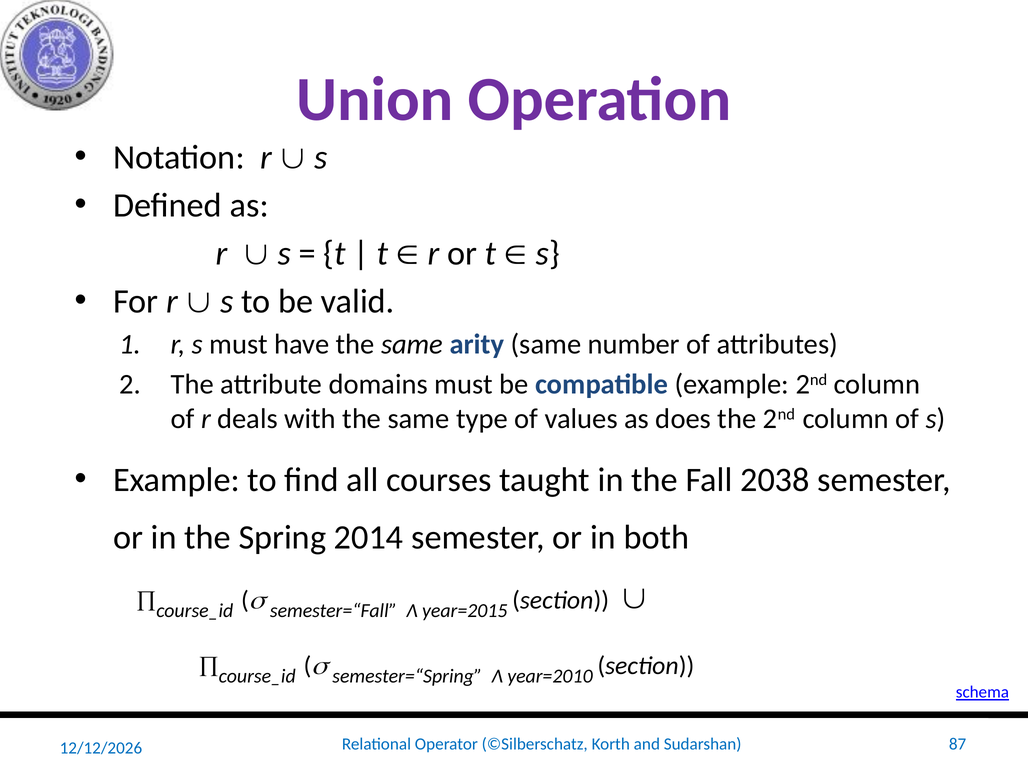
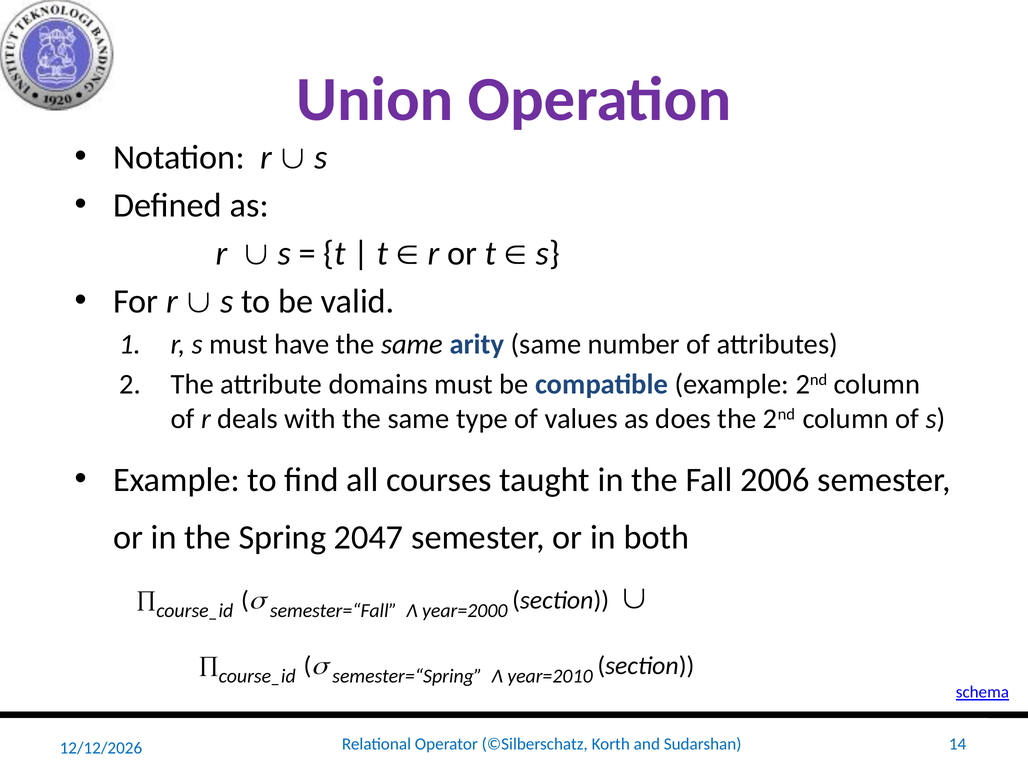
2038: 2038 -> 2006
2014: 2014 -> 2047
year=2015: year=2015 -> year=2000
87: 87 -> 14
